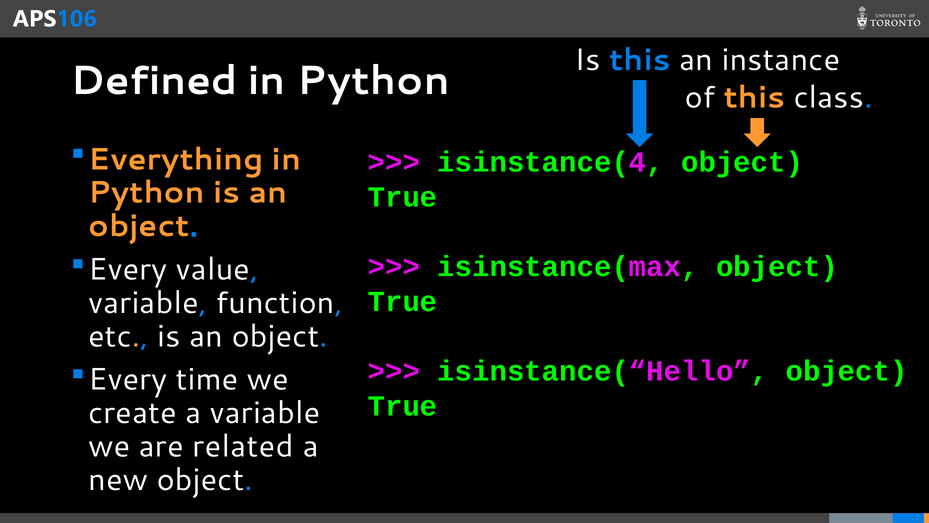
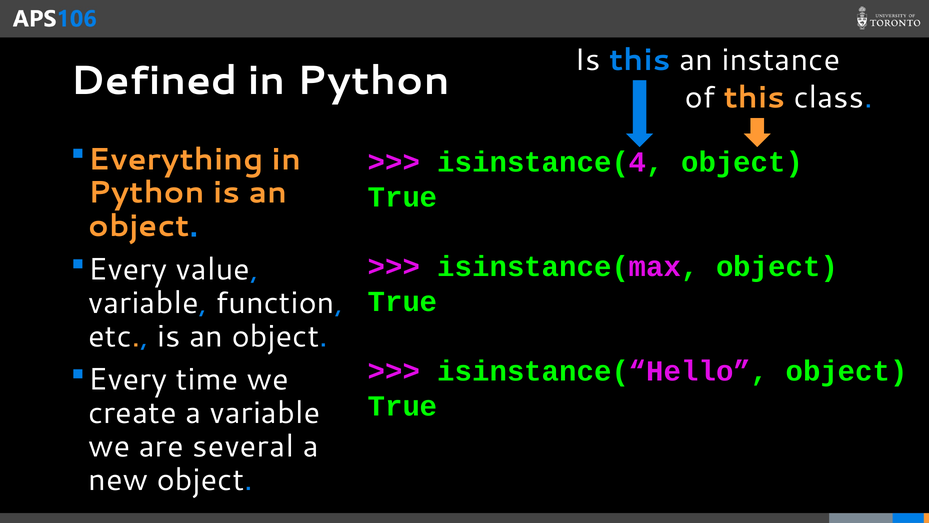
related: related -> several
